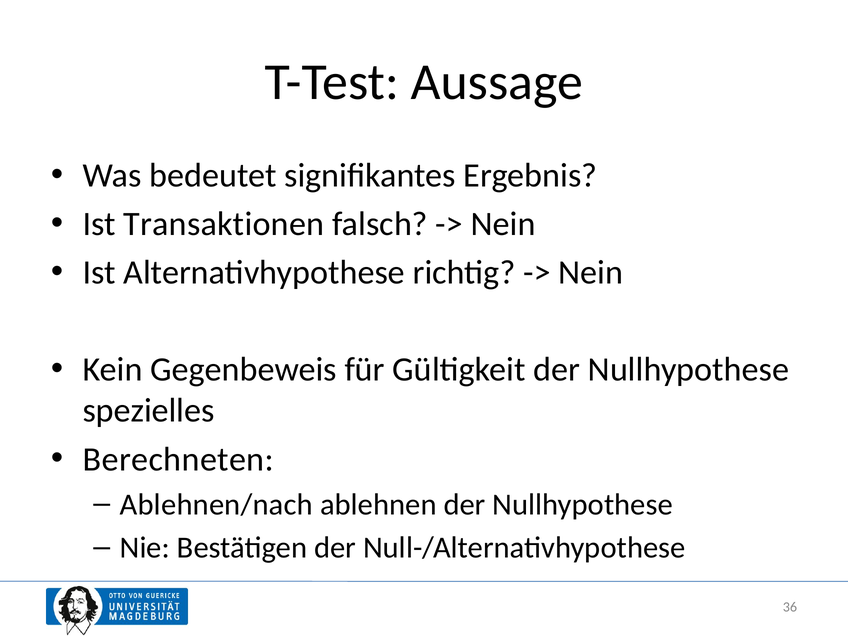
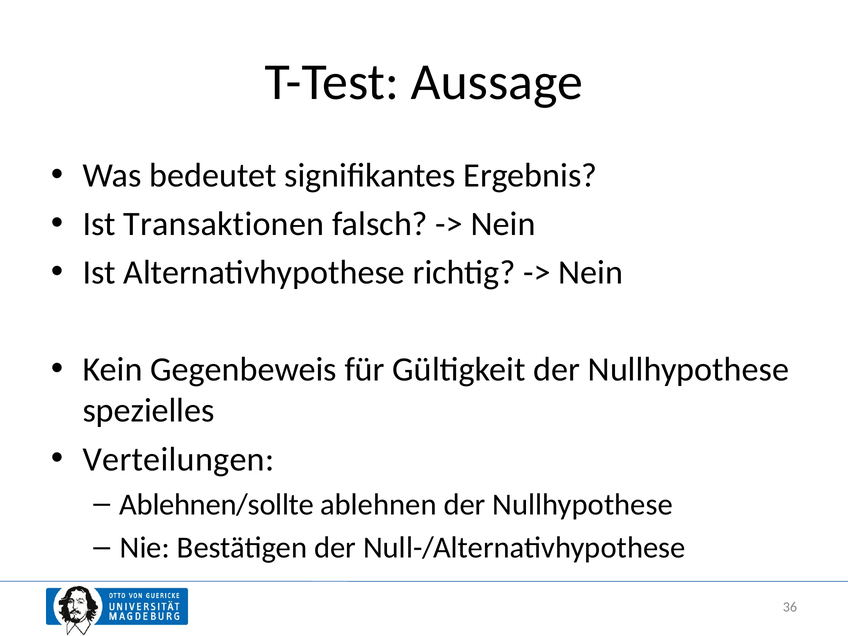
Berechneten: Berechneten -> Verteilungen
Ablehnen/nach: Ablehnen/nach -> Ablehnen/sollte
